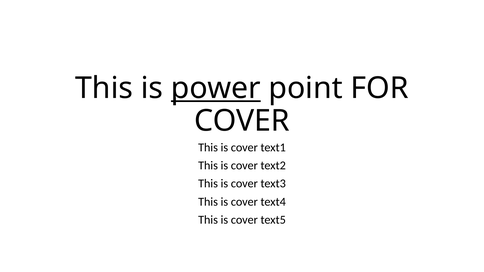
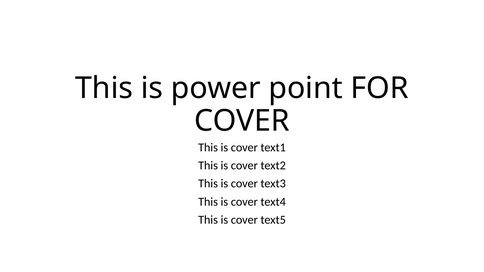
power underline: present -> none
